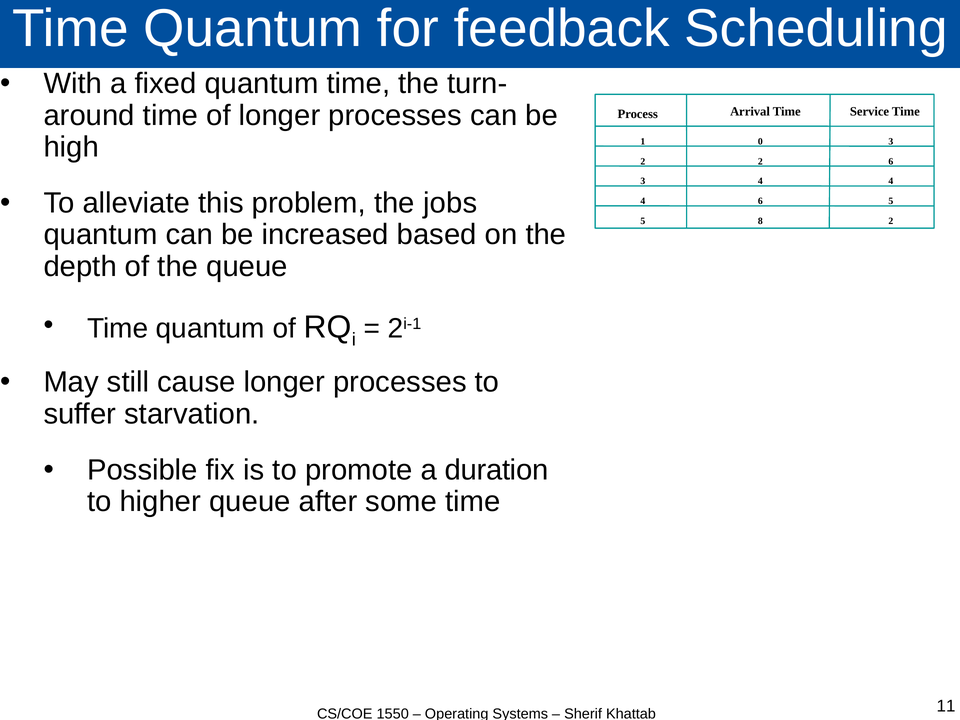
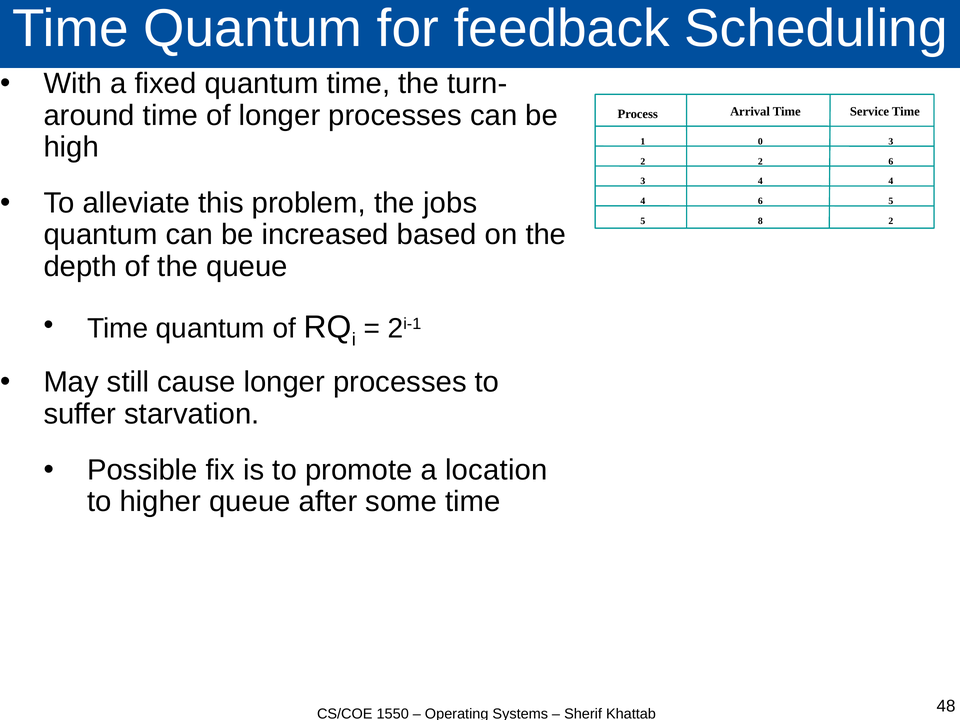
duration: duration -> location
11: 11 -> 48
